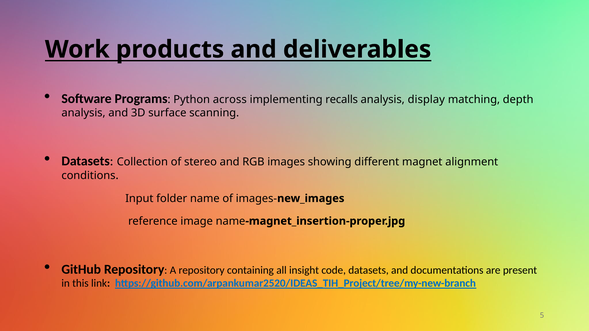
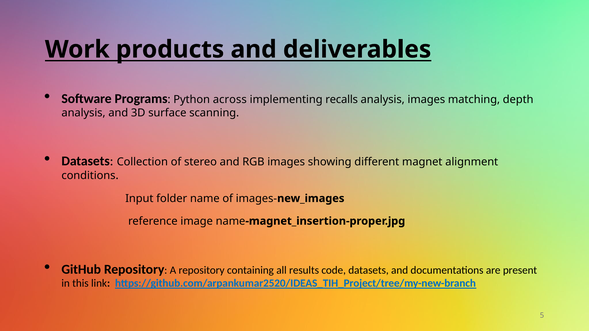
analysis display: display -> images
insight: insight -> results
